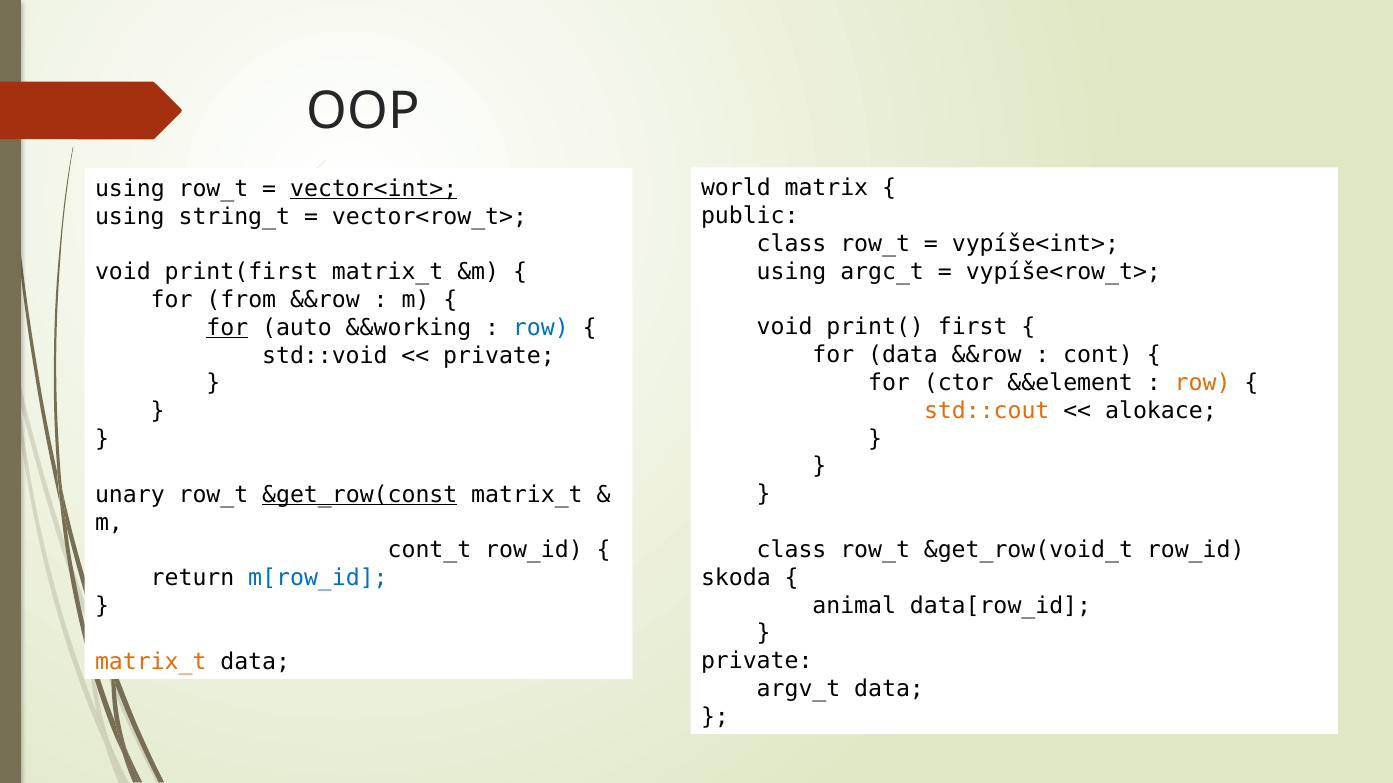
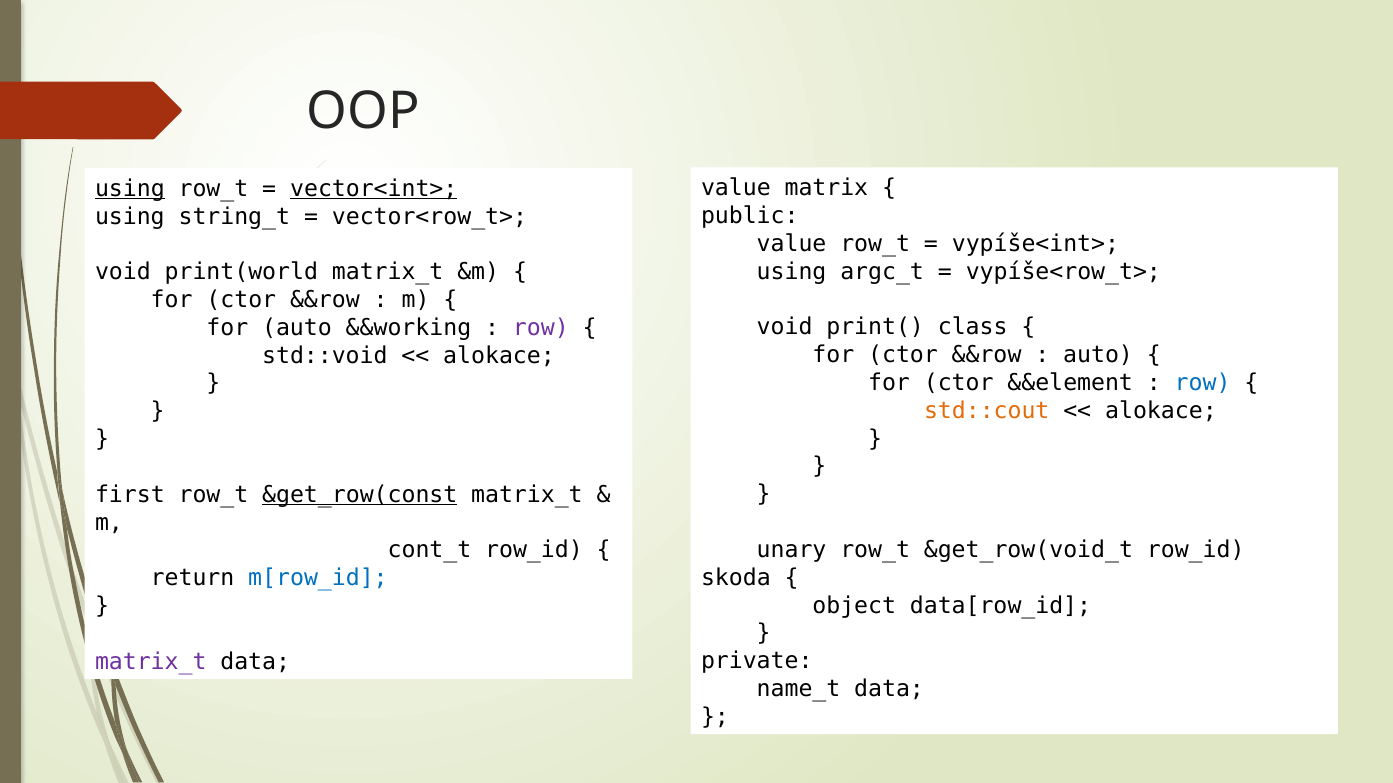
world at (736, 188): world -> value
using at (130, 189) underline: none -> present
class at (792, 244): class -> value
print(first: print(first -> print(world
from at (241, 300): from -> ctor
first: first -> class
for at (227, 328) underline: present -> none
row at (541, 328) colour: blue -> purple
data at (903, 355): data -> ctor
cont at (1098, 355): cont -> auto
private at (499, 356): private -> alokace
row at (1203, 383) colour: orange -> blue
unary: unary -> first
class at (792, 550): class -> unary
animal: animal -> object
matrix_t at (151, 662) colour: orange -> purple
argv_t: argv_t -> name_t
